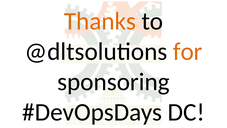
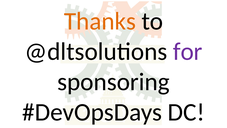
for colour: orange -> purple
